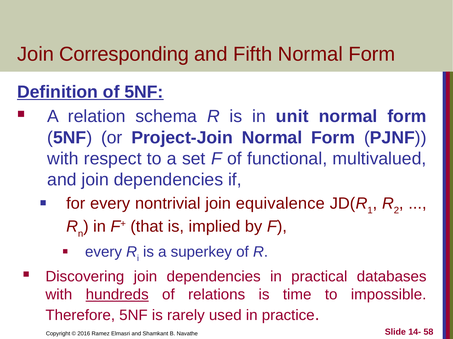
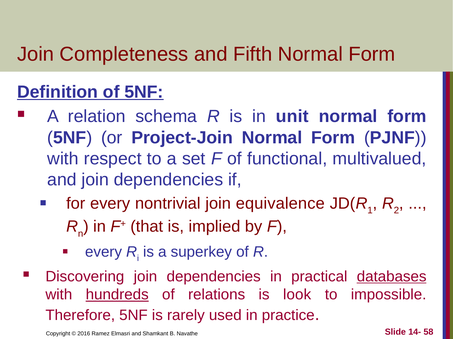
Corresponding: Corresponding -> Completeness
databases underline: none -> present
time: time -> look
